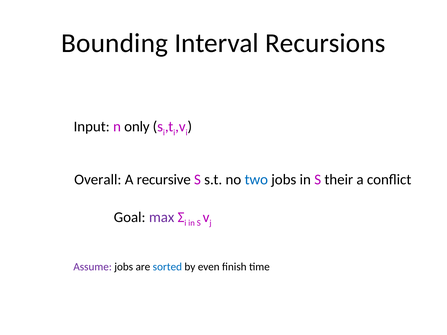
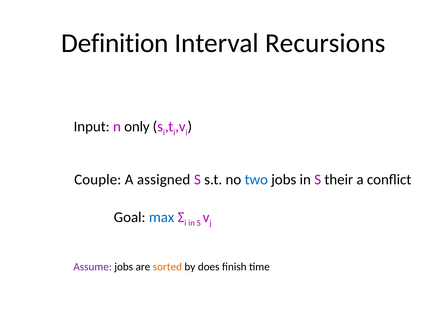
Bounding: Bounding -> Definition
Overall: Overall -> Couple
recursive: recursive -> assigned
max colour: purple -> blue
sorted colour: blue -> orange
even: even -> does
